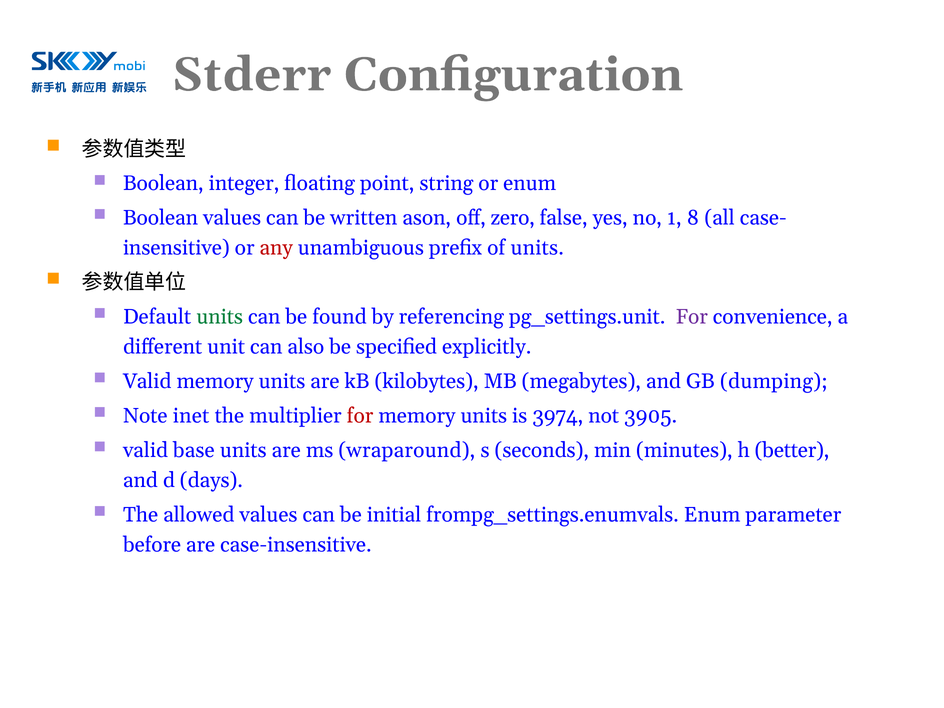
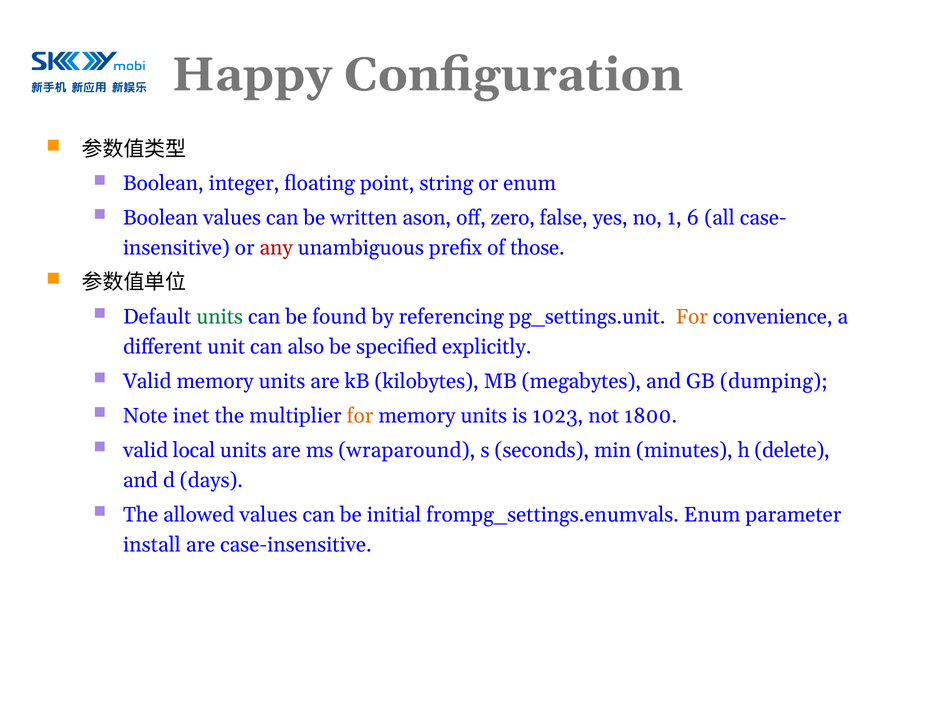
Stderr: Stderr -> Happy
8: 8 -> 6
of units: units -> those
For at (692, 317) colour: purple -> orange
for at (360, 416) colour: red -> orange
3974: 3974 -> 1023
3905: 3905 -> 1800
base: base -> local
better: better -> delete
before: before -> install
